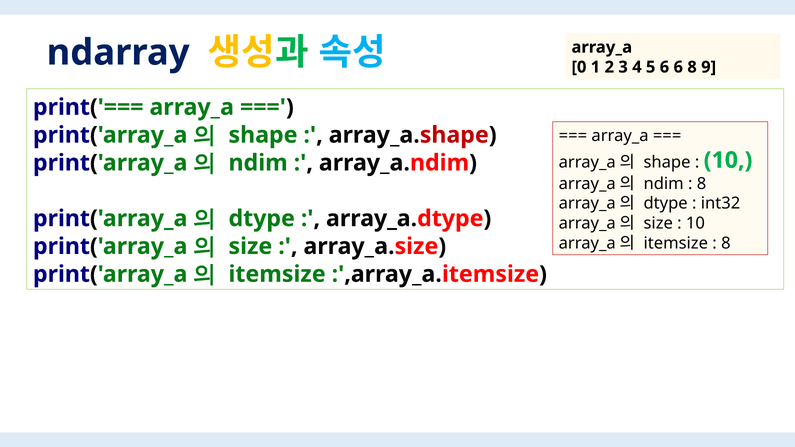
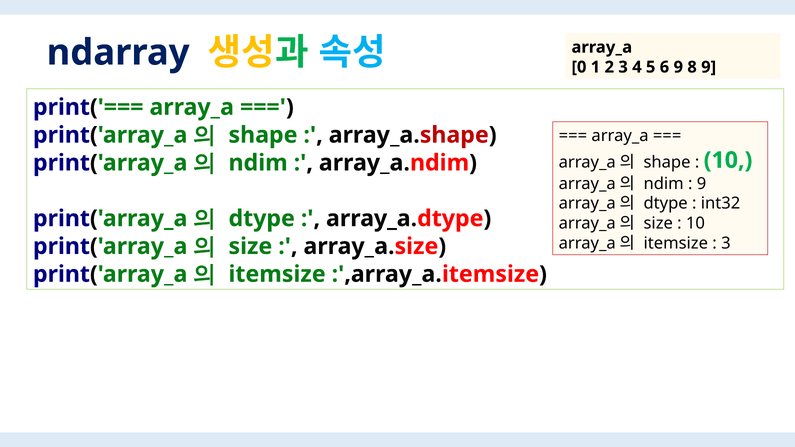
6 6: 6 -> 9
8 at (702, 184): 8 -> 9
8 at (726, 243): 8 -> 3
